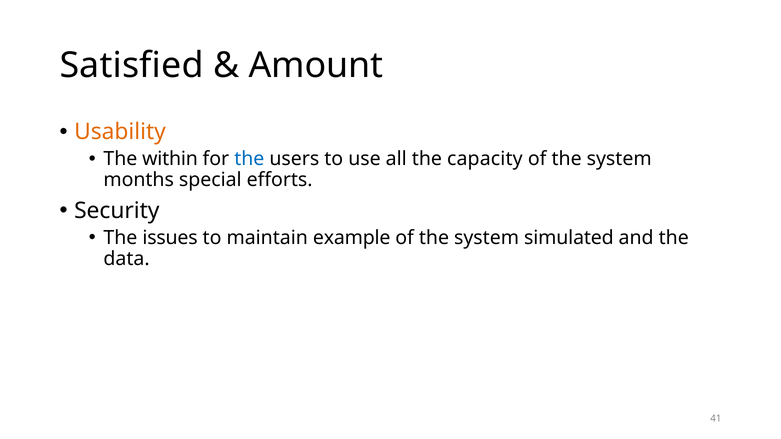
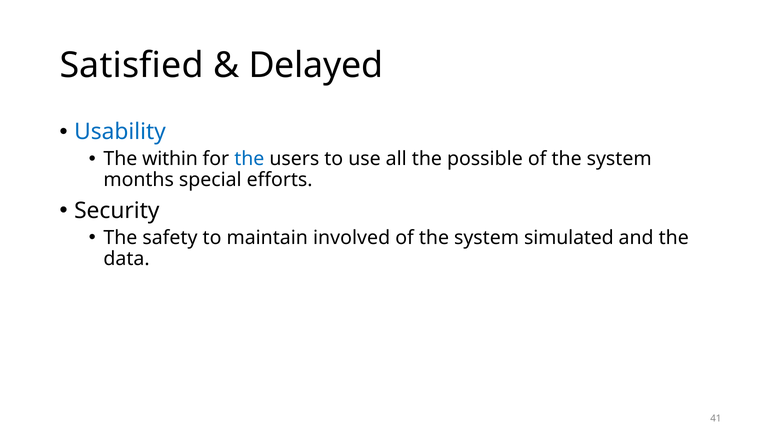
Amount: Amount -> Delayed
Usability colour: orange -> blue
capacity: capacity -> possible
issues: issues -> safety
example: example -> involved
